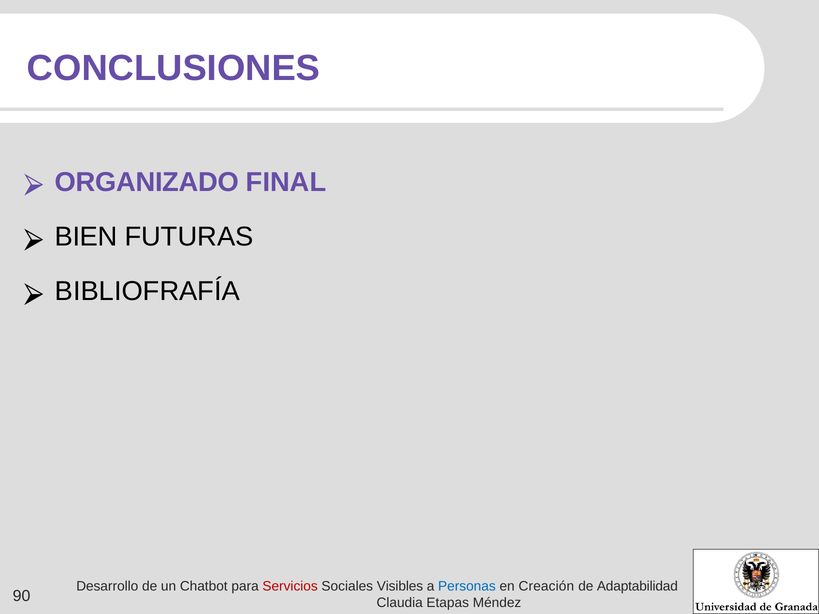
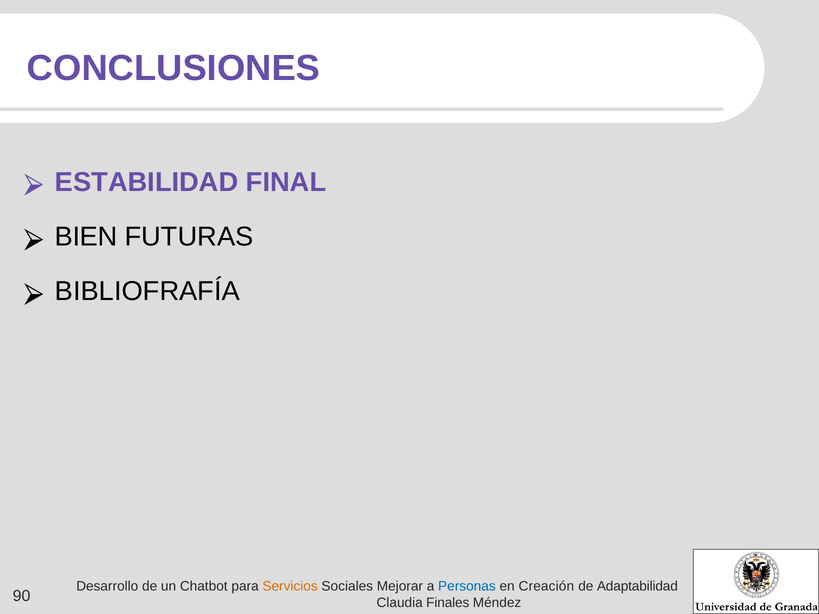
ORGANIZADO: ORGANIZADO -> ESTABILIDAD
Servicios colour: red -> orange
Visibles: Visibles -> Mejorar
Etapas: Etapas -> Finales
